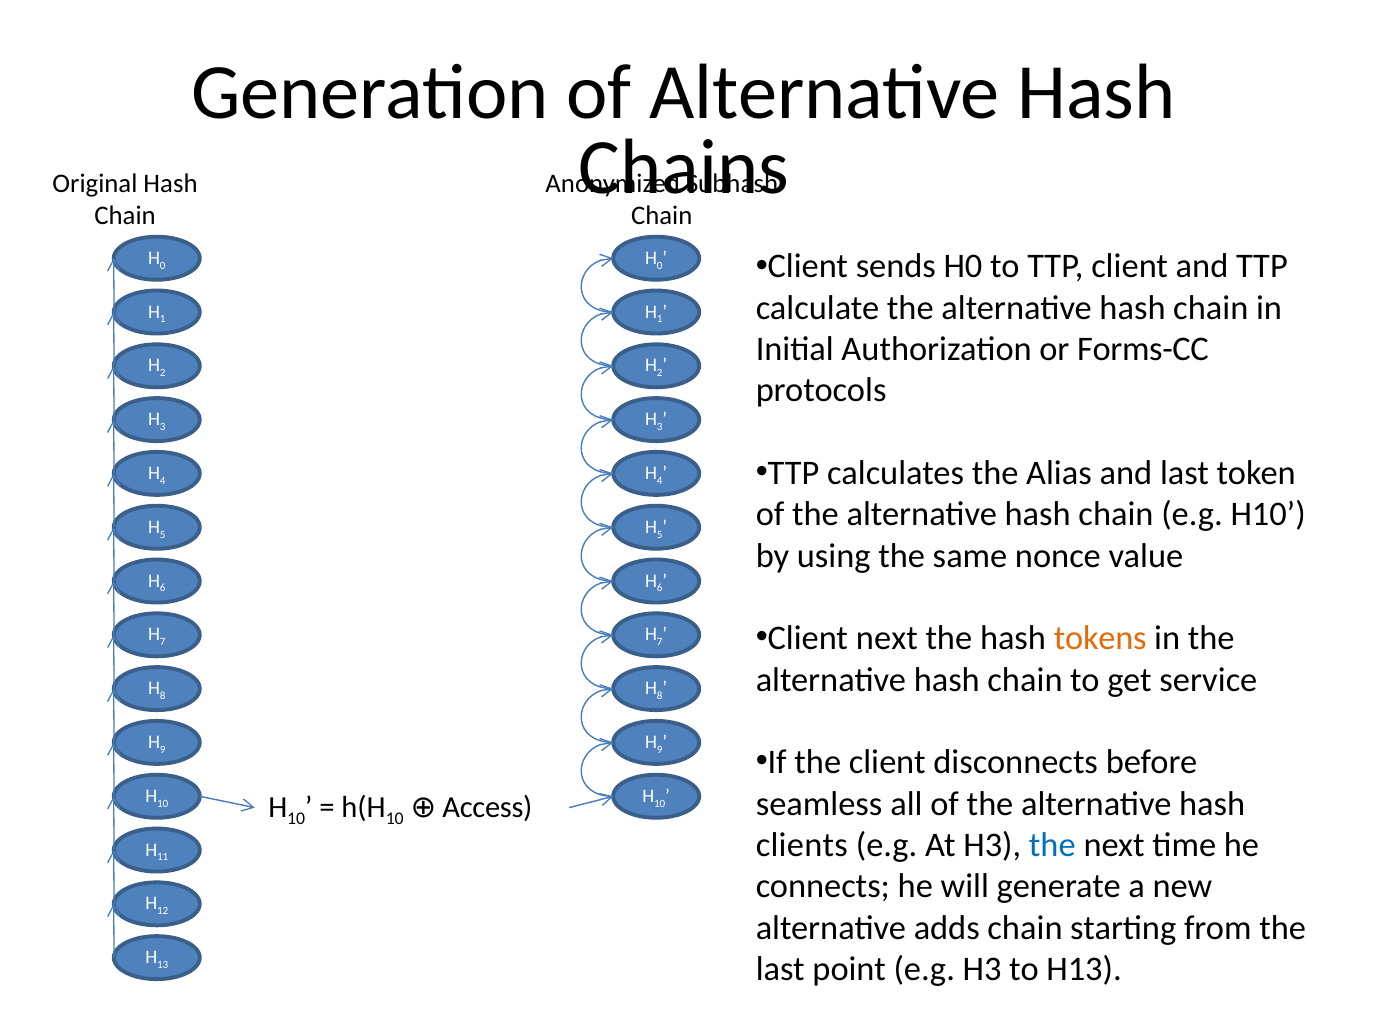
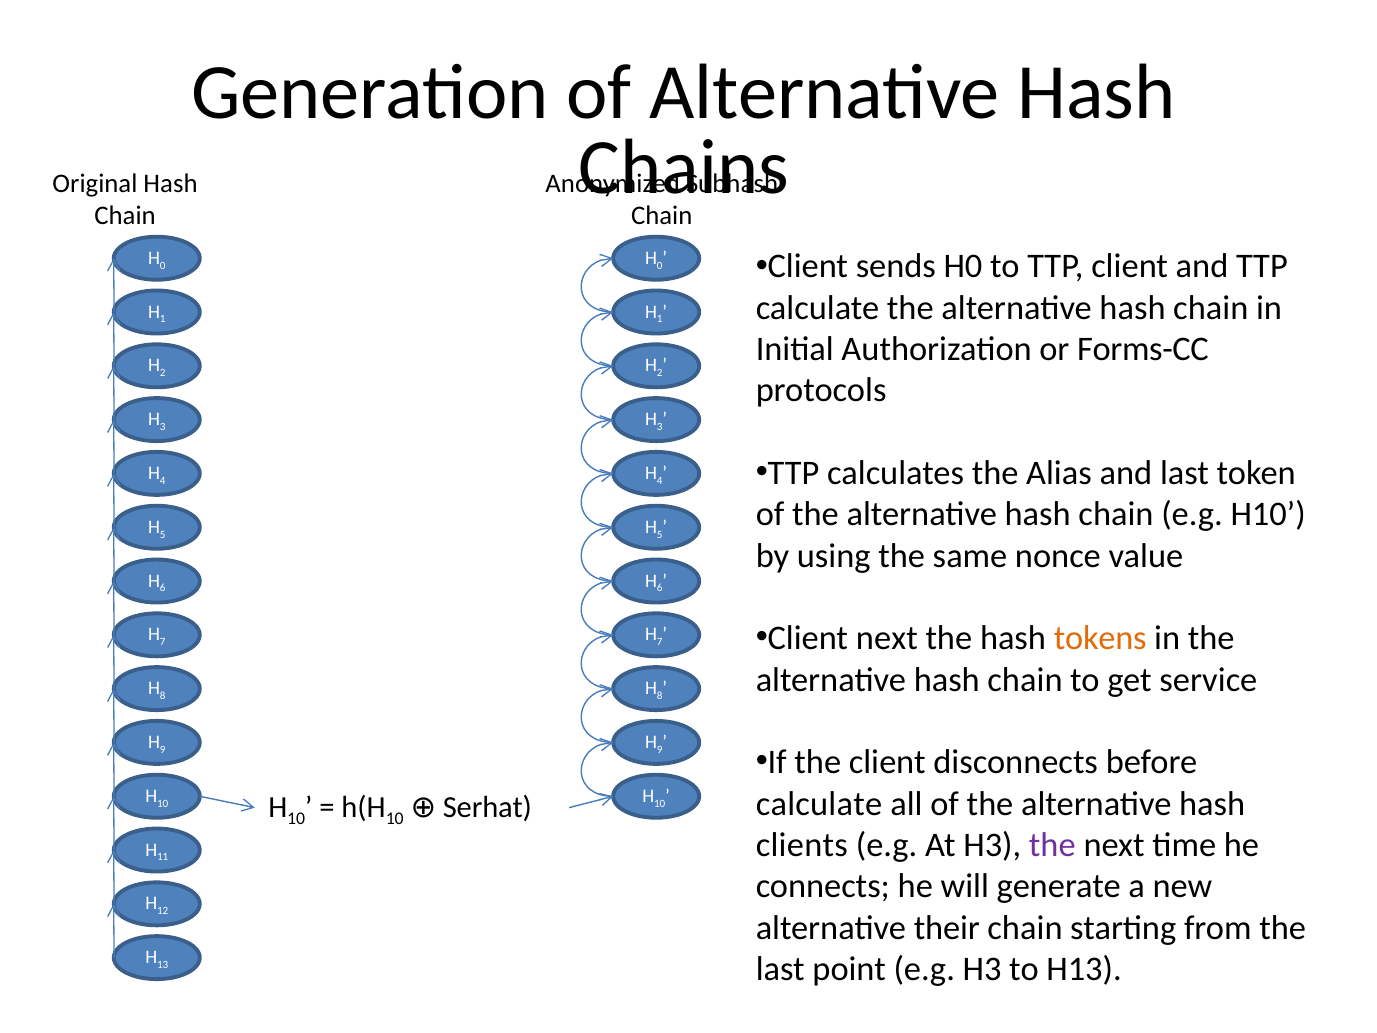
seamless at (819, 804): seamless -> calculate
Access: Access -> Serhat
the at (1052, 845) colour: blue -> purple
adds: adds -> their
